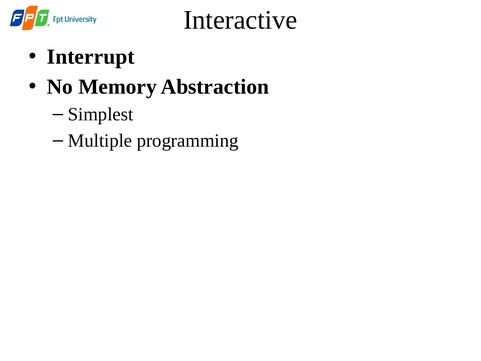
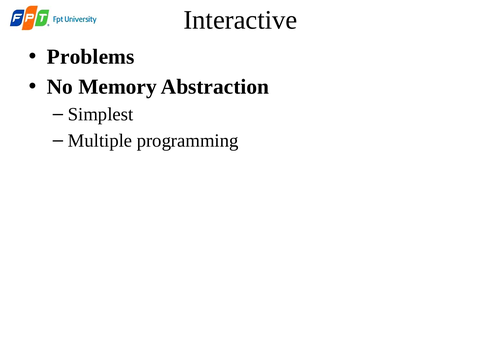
Interrupt: Interrupt -> Problems
